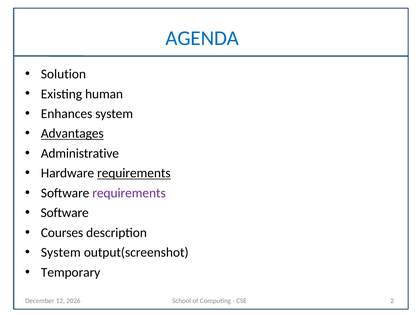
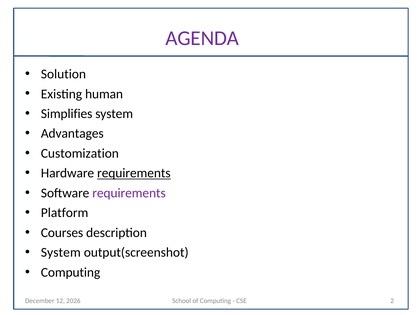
AGENDA colour: blue -> purple
Enhances: Enhances -> Simplifies
Advantages underline: present -> none
Administrative: Administrative -> Customization
Software at (65, 212): Software -> Platform
Temporary at (71, 272): Temporary -> Computing
